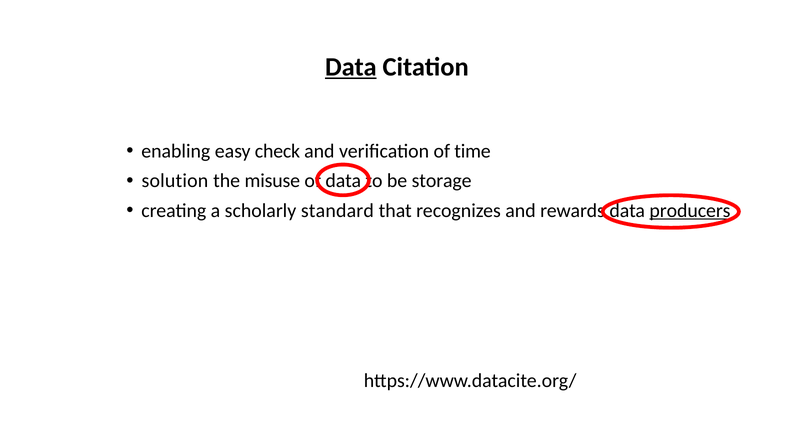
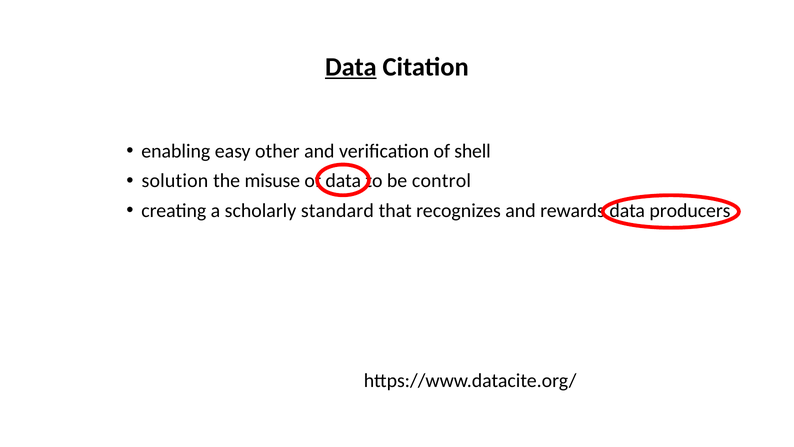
check: check -> other
time: time -> shell
storage: storage -> control
producers underline: present -> none
